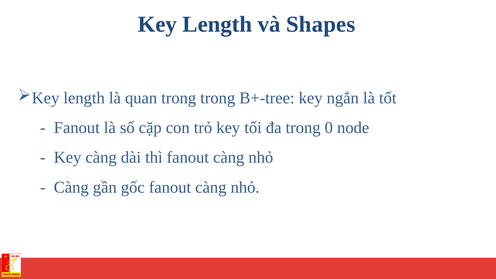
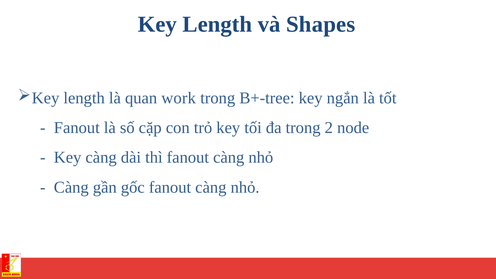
quan trong: trong -> work
0: 0 -> 2
